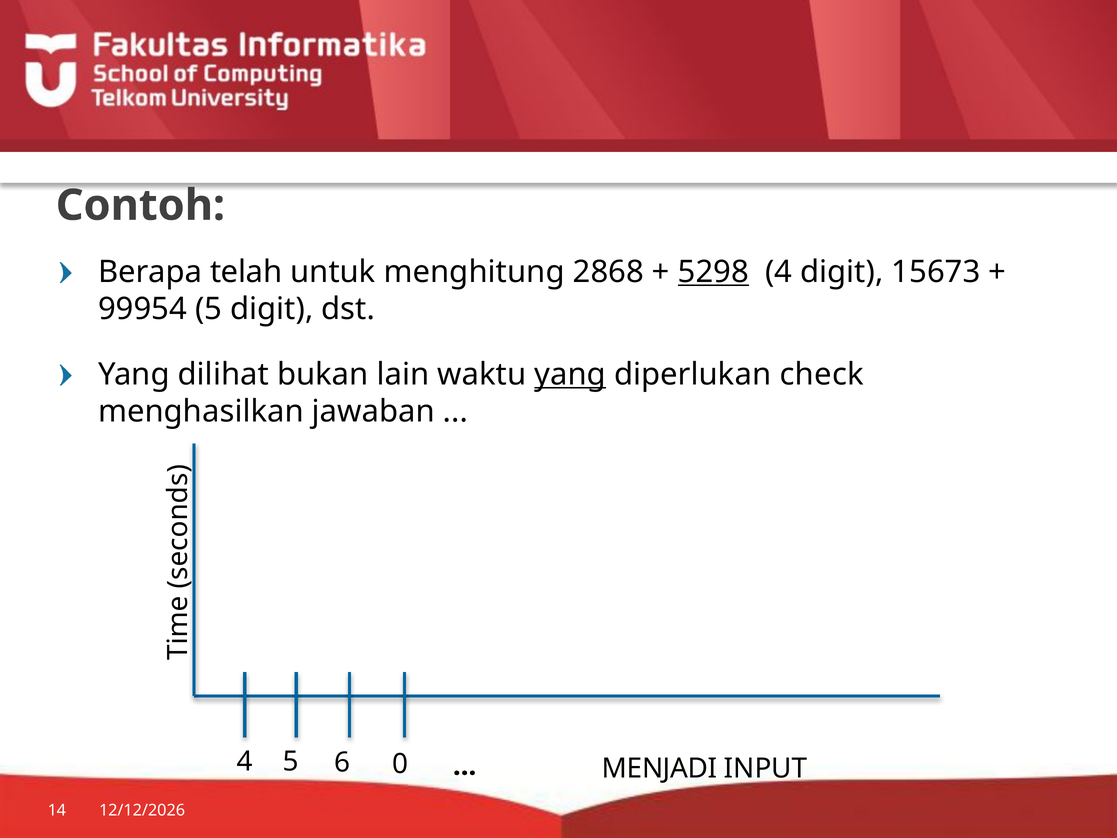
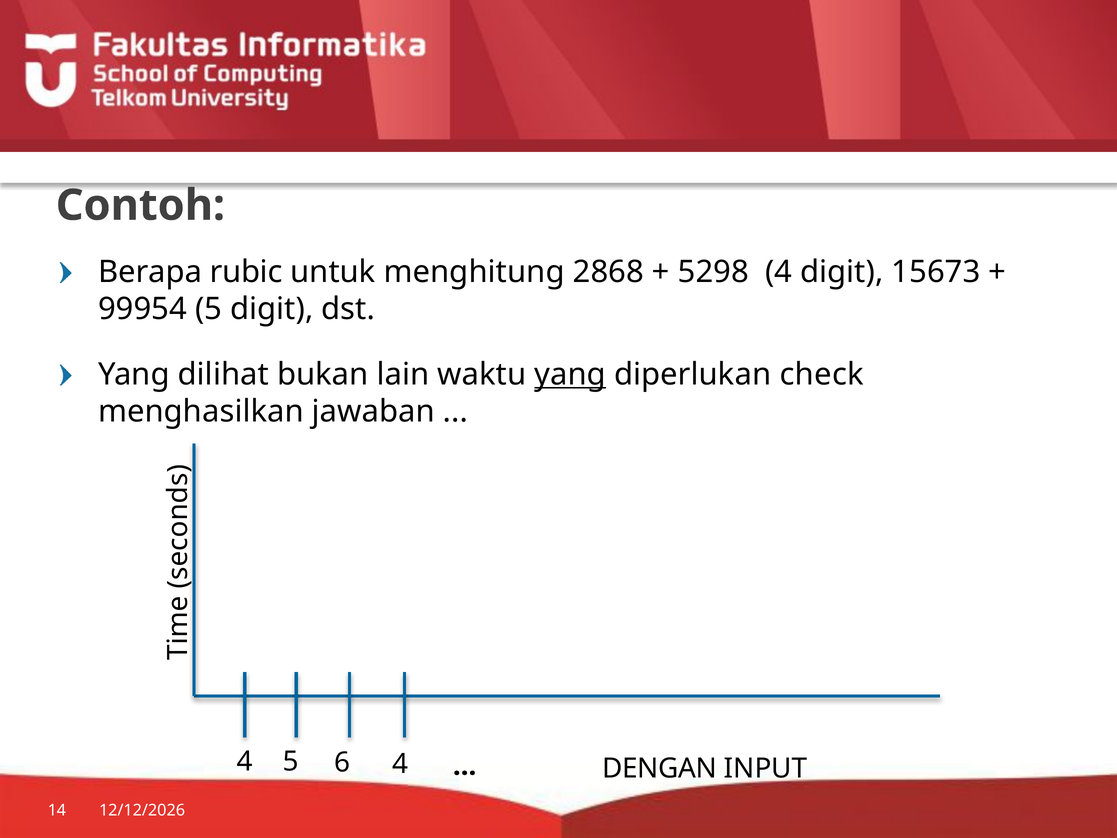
telah: telah -> rubic
5298 underline: present -> none
6 0: 0 -> 4
MENJADI: MENJADI -> DENGAN
